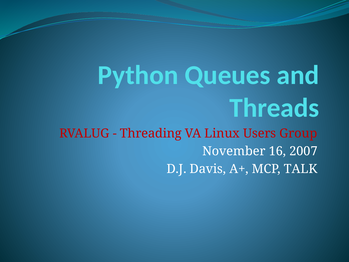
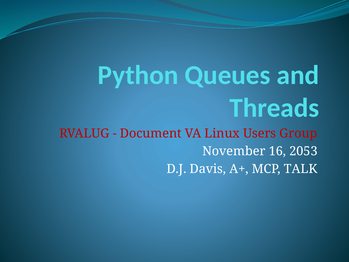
Threading: Threading -> Document
2007: 2007 -> 2053
